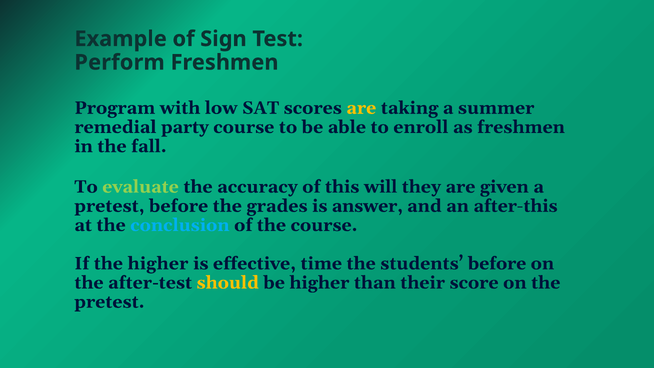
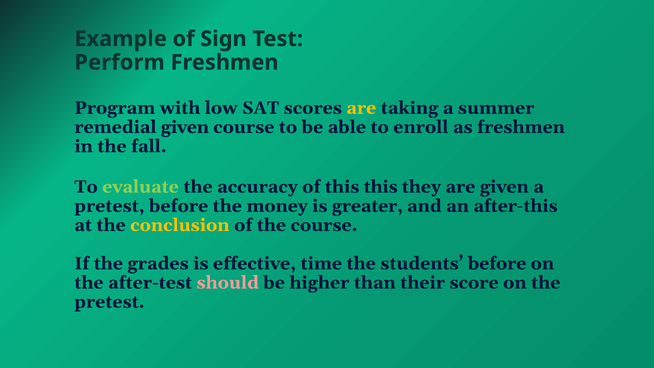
remedial party: party -> given
this will: will -> this
grades: grades -> money
answer: answer -> greater
conclusion colour: light blue -> yellow
the higher: higher -> grades
should colour: yellow -> pink
